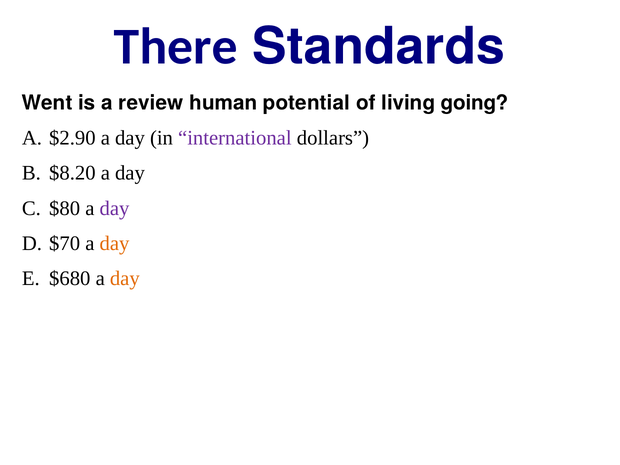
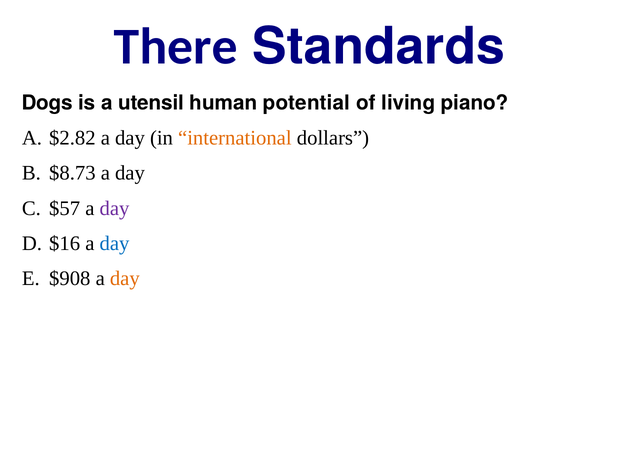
Went: Went -> Dogs
review: review -> utensil
going: going -> piano
$2.90: $2.90 -> $2.82
international colour: purple -> orange
$8.20: $8.20 -> $8.73
$80: $80 -> $57
$70: $70 -> $16
day at (114, 243) colour: orange -> blue
$680: $680 -> $908
